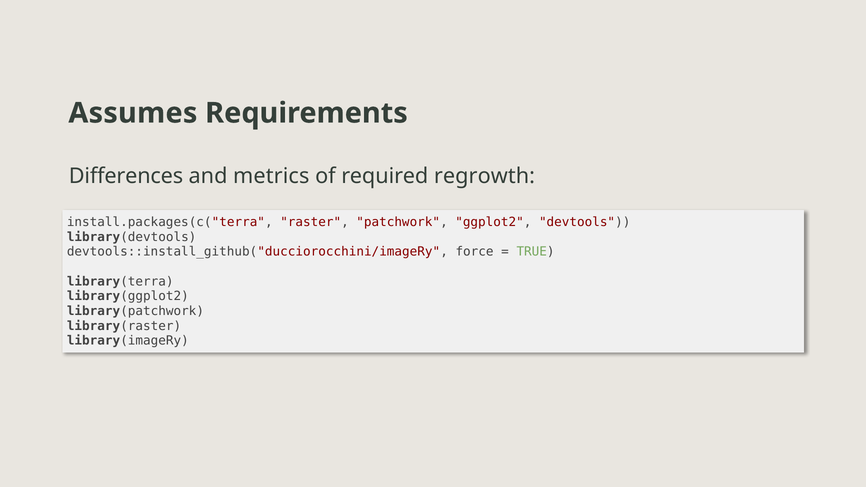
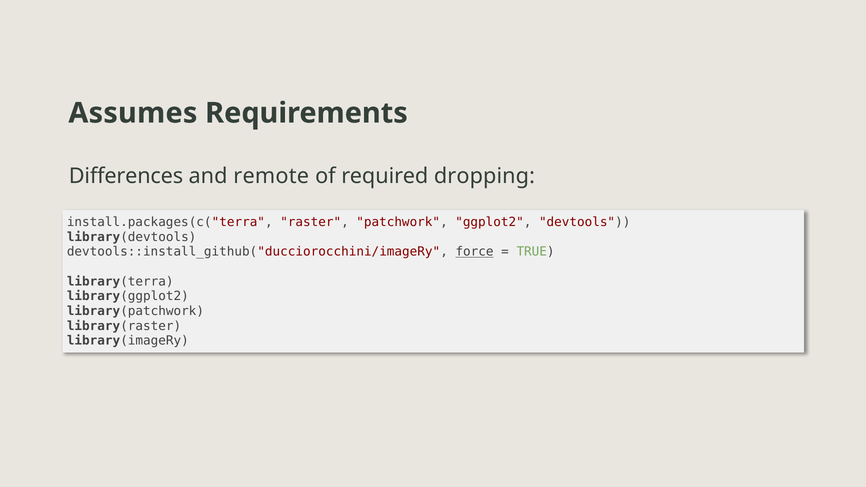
metrics: metrics -> remote
regrowth: regrowth -> dropping
force underline: none -> present
